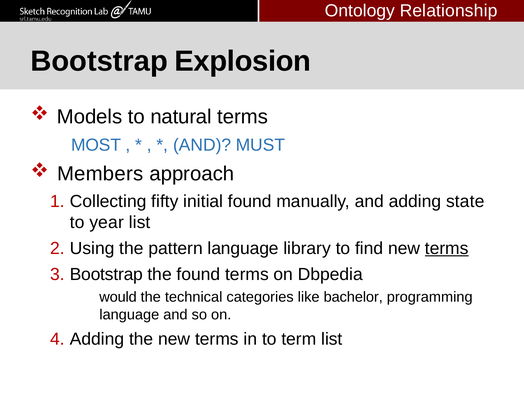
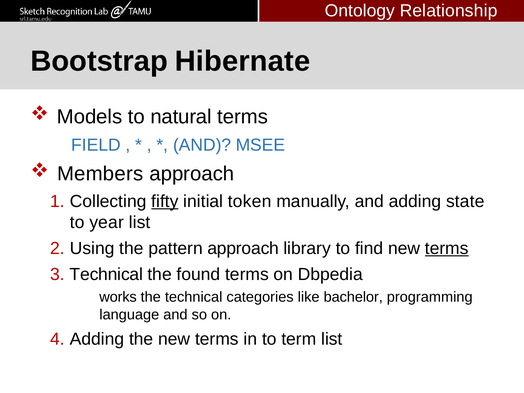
Explosion: Explosion -> Hibernate
MOST: MOST -> FIELD
MUST: MUST -> MSEE
fifty underline: none -> present
initial found: found -> token
pattern language: language -> approach
Bootstrap at (106, 275): Bootstrap -> Technical
would: would -> works
